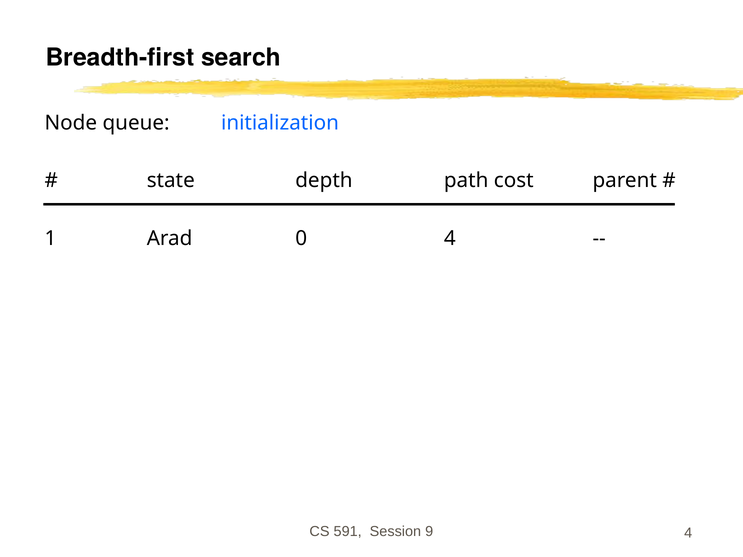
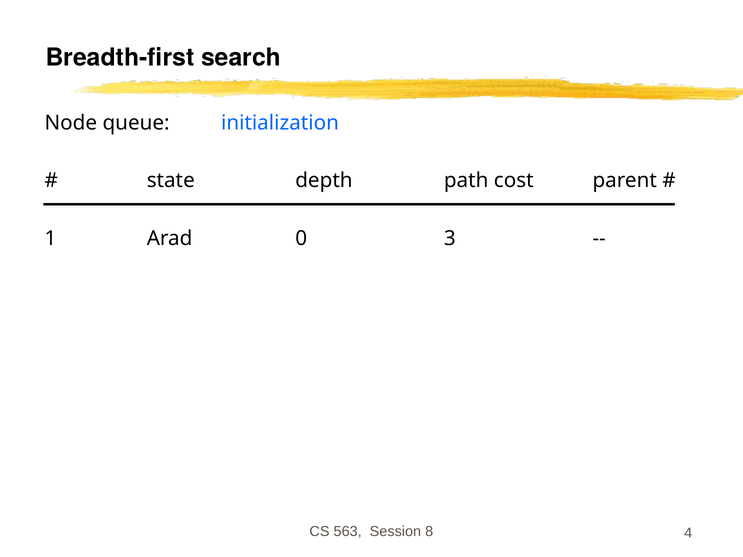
0 4: 4 -> 3
591: 591 -> 563
9: 9 -> 8
